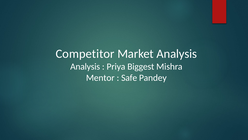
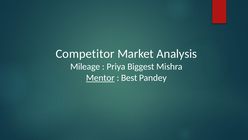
Analysis at (85, 66): Analysis -> Mileage
Mentor underline: none -> present
Safe: Safe -> Best
